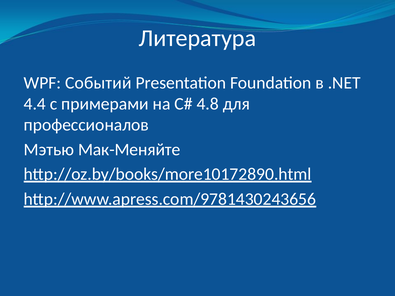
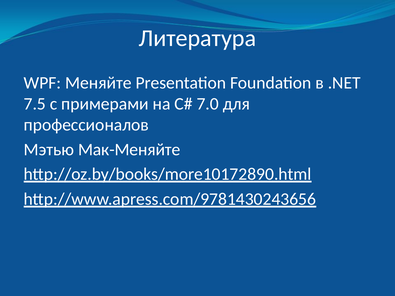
Событий: Событий -> Меняйте
4.4: 4.4 -> 7.5
4.8: 4.8 -> 7.0
